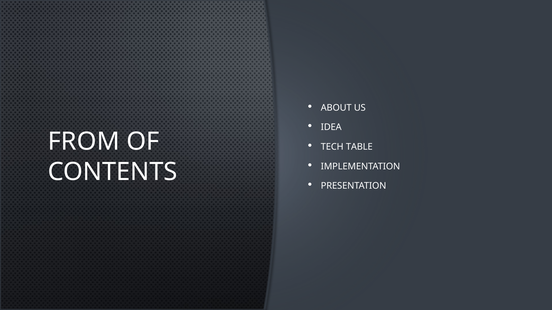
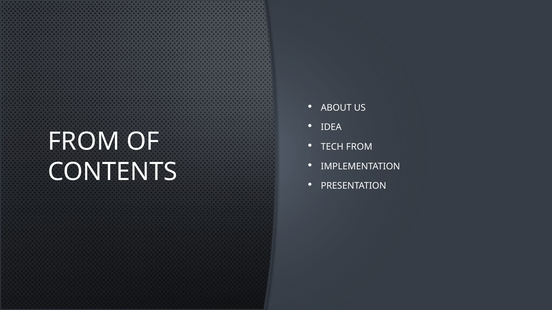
TECH TABLE: TABLE -> FROM
